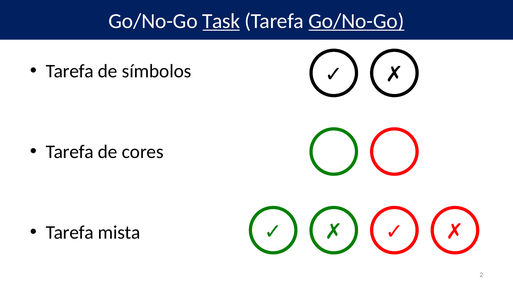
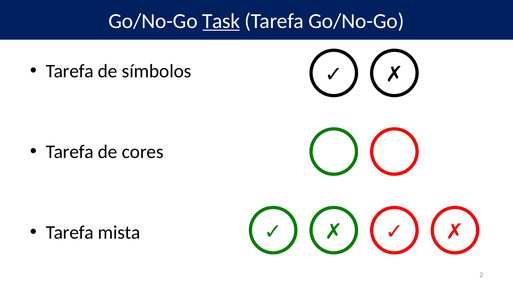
Go/No-Go at (356, 21) underline: present -> none
